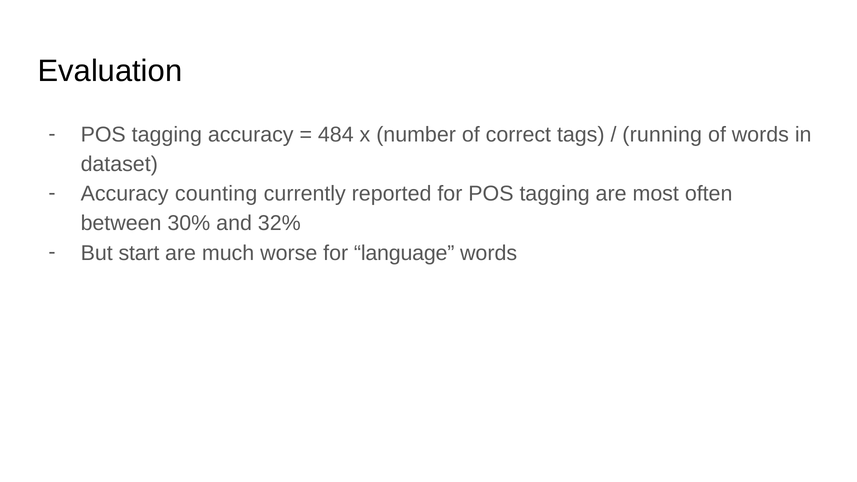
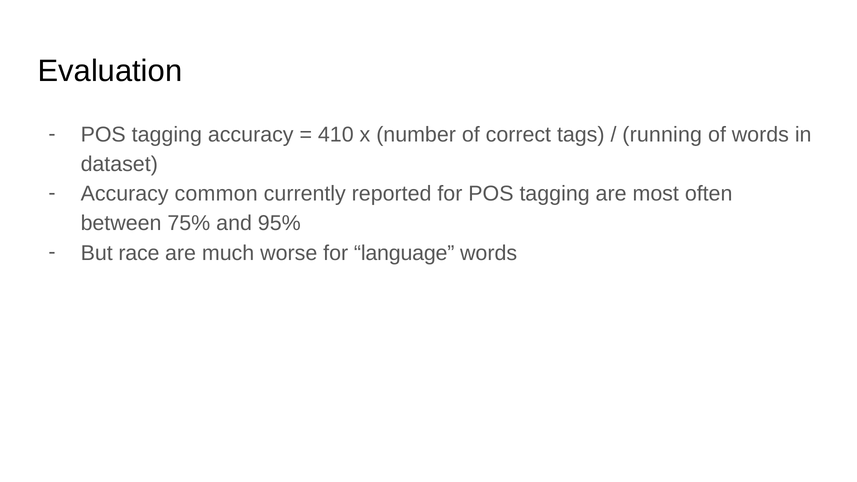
484: 484 -> 410
counting: counting -> common
30%: 30% -> 75%
32%: 32% -> 95%
start: start -> race
